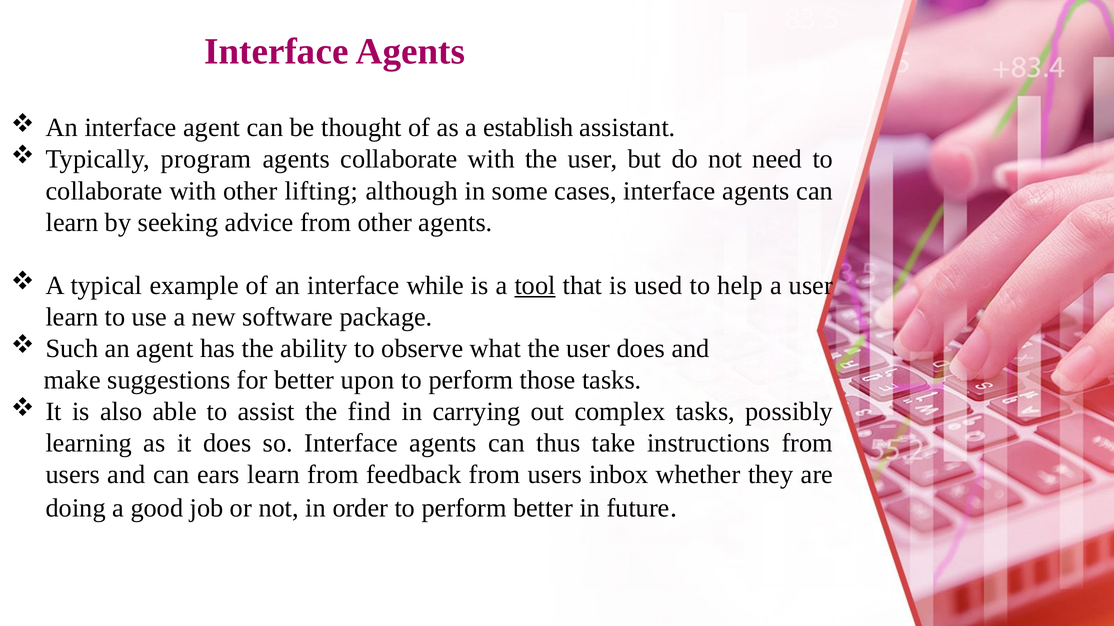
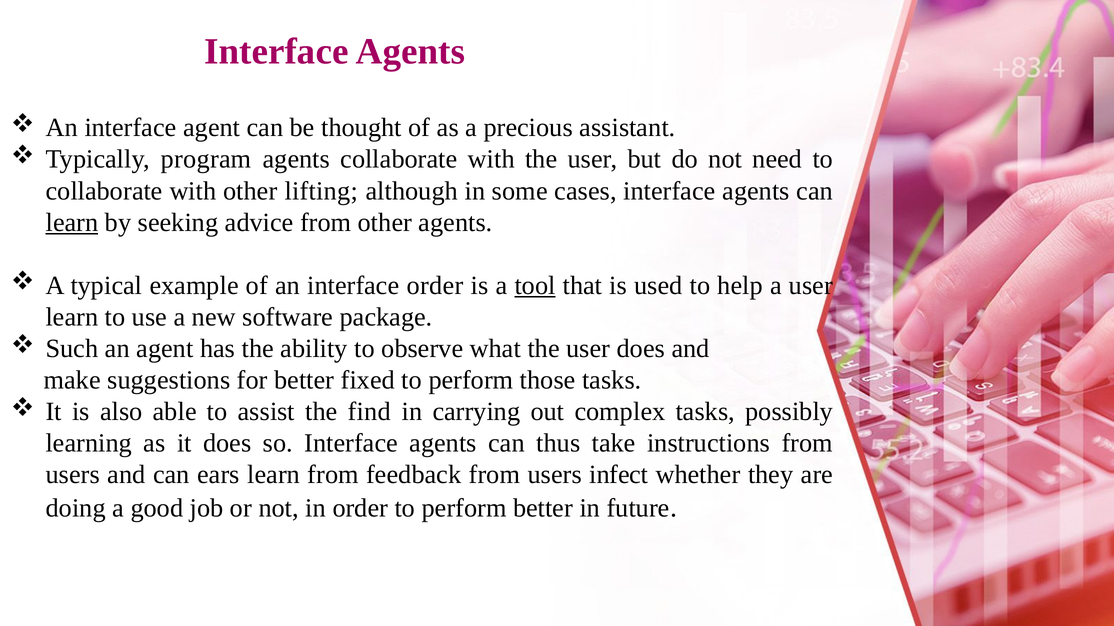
establish: establish -> precious
learn at (72, 223) underline: none -> present
interface while: while -> order
upon: upon -> fixed
inbox: inbox -> infect
